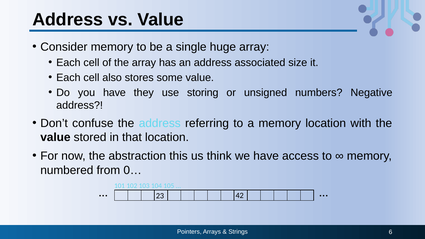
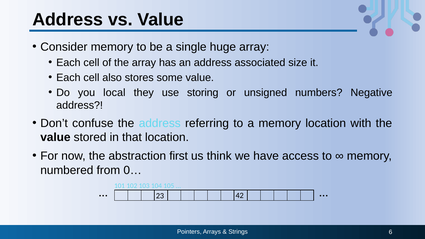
you have: have -> local
this: this -> first
